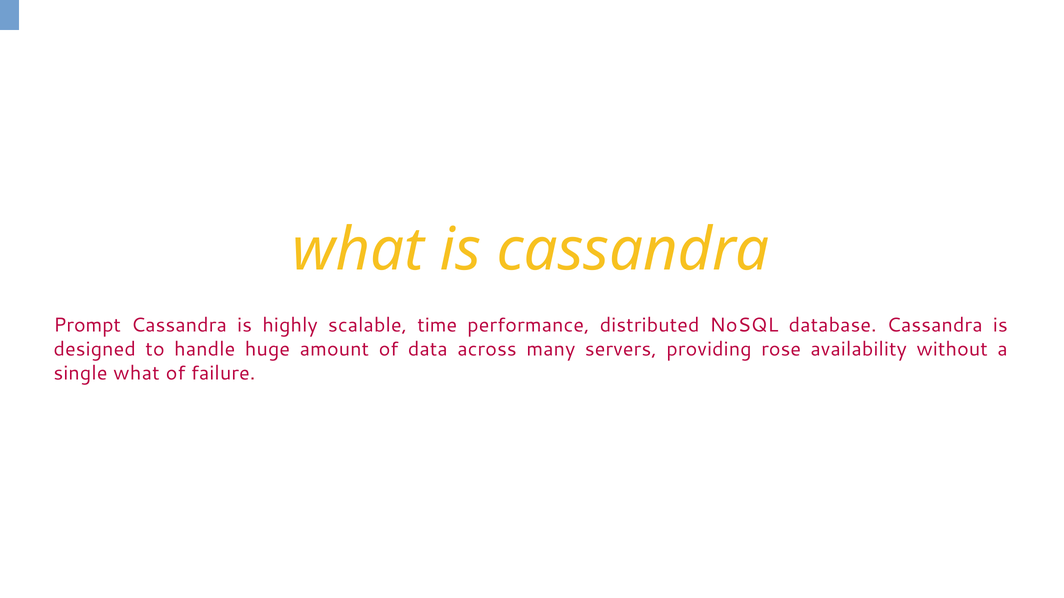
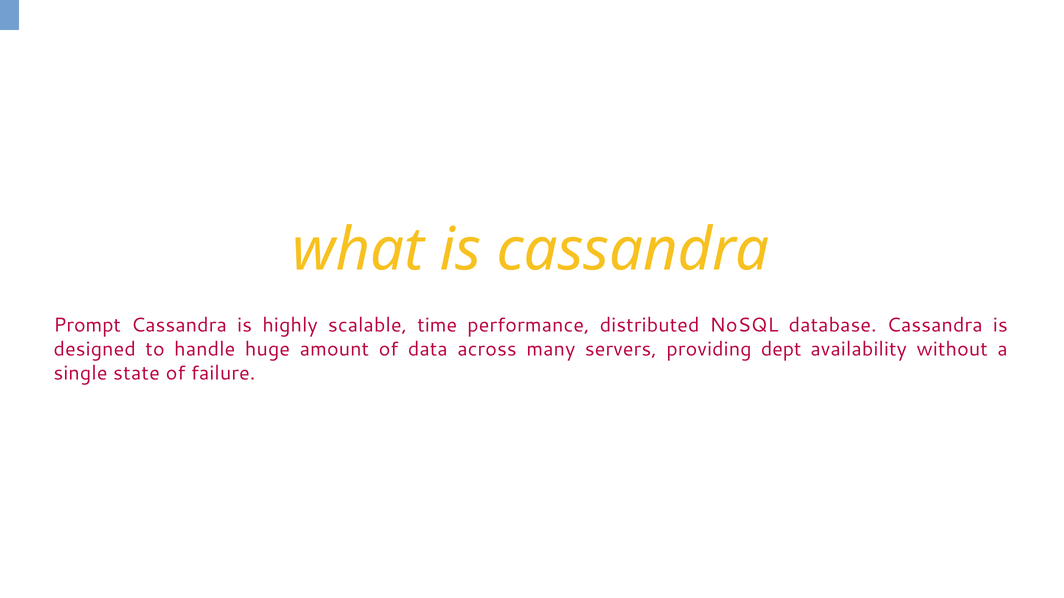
rose: rose -> dept
single what: what -> state
